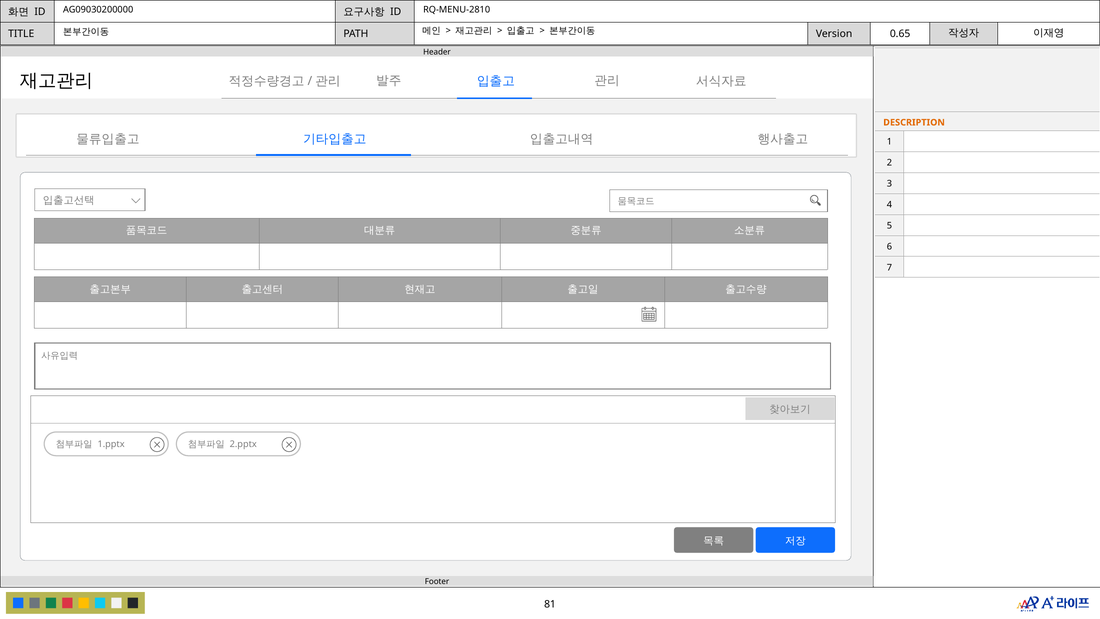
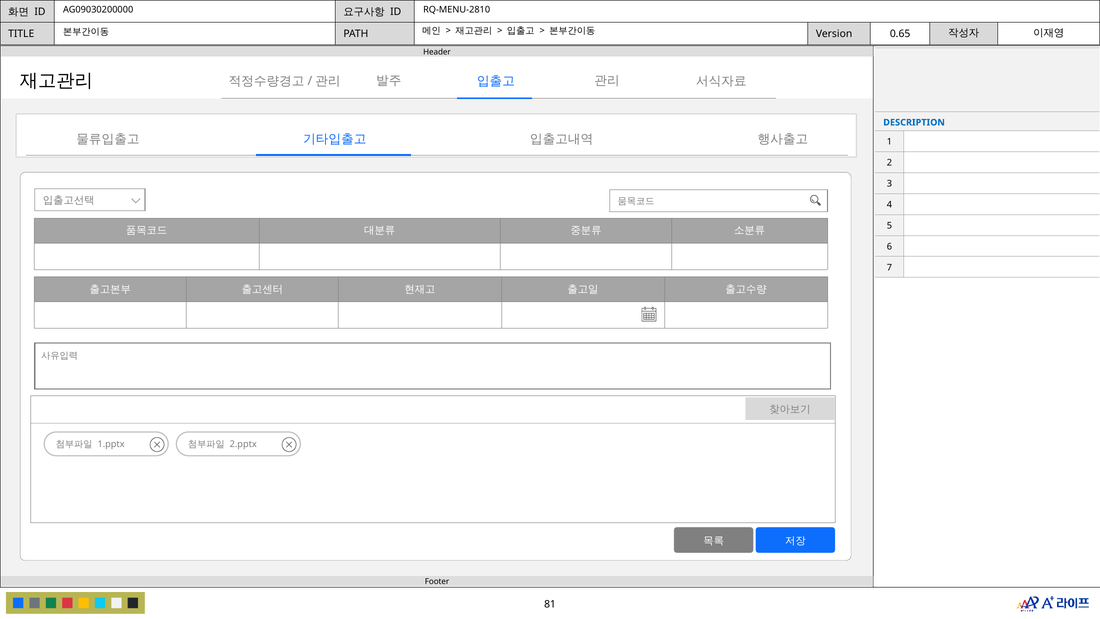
DESCRIPTION colour: orange -> blue
